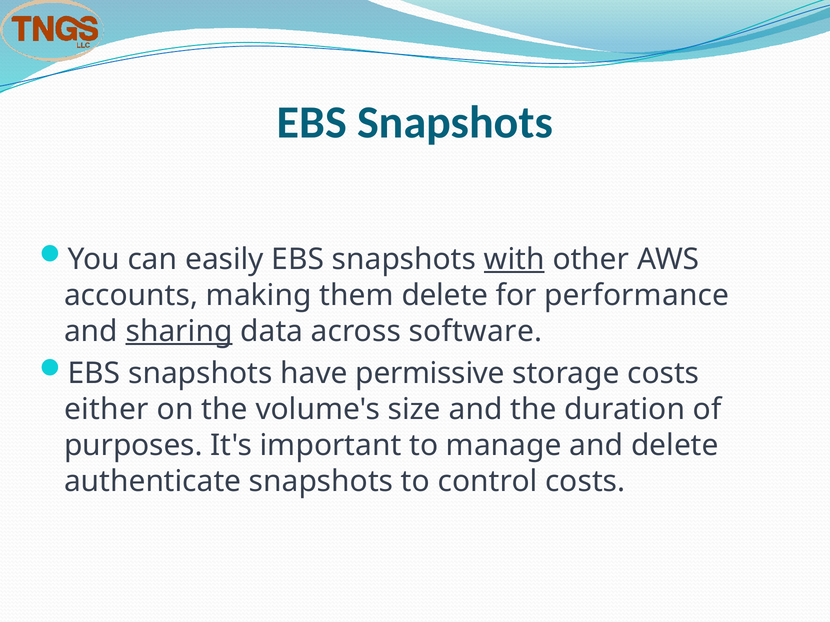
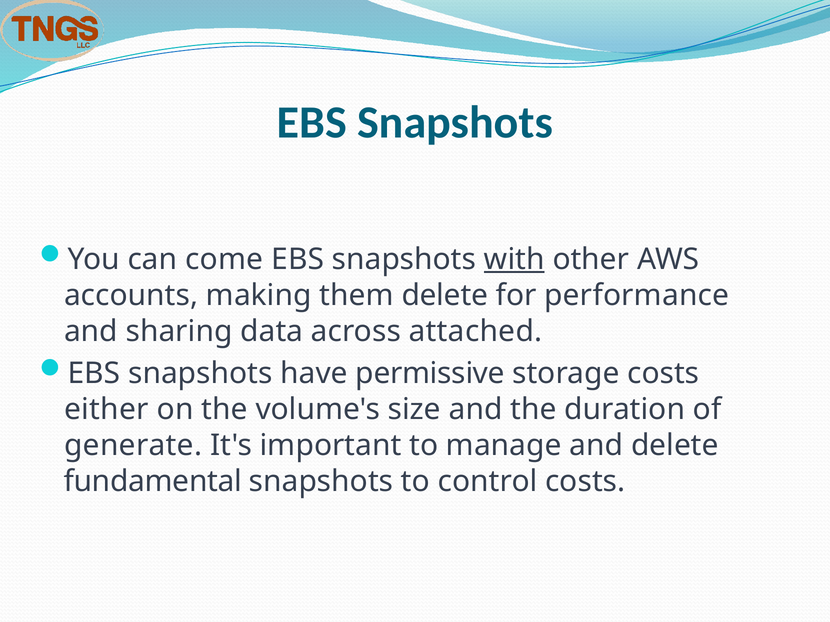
easily: easily -> come
sharing underline: present -> none
software: software -> attached
purposes: purposes -> generate
authenticate: authenticate -> fundamental
